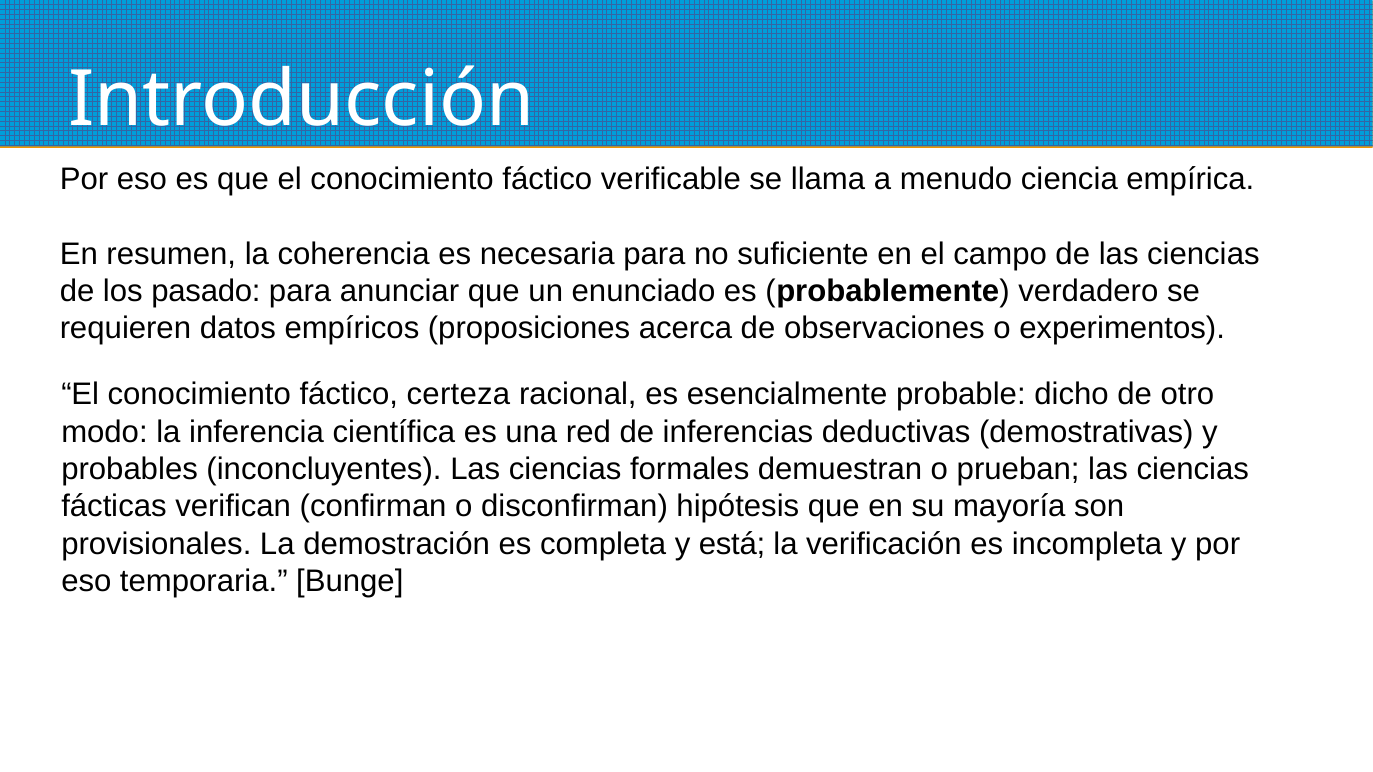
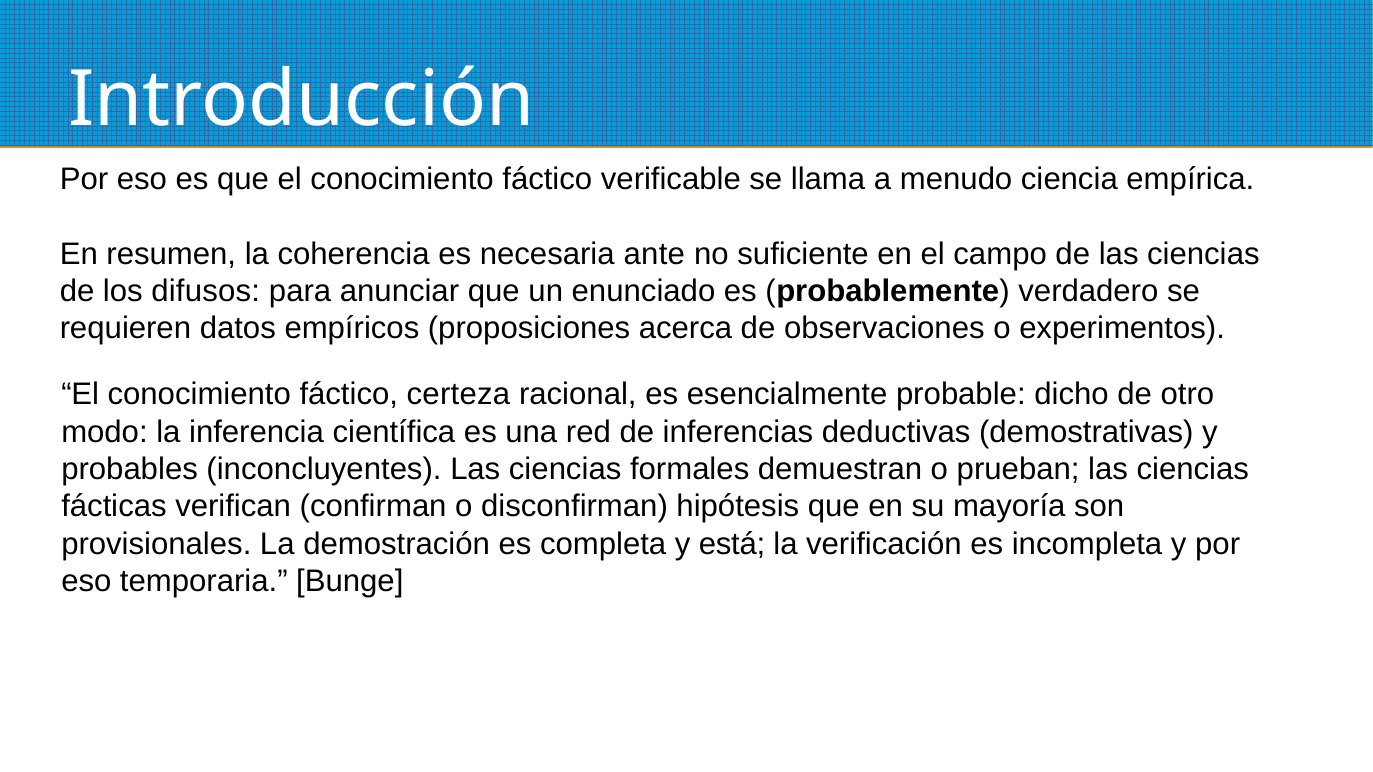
necesaria para: para -> ante
pasado: pasado -> difusos
